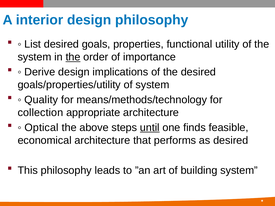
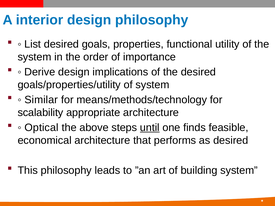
the at (73, 57) underline: present -> none
Quality: Quality -> Similar
collection: collection -> scalability
